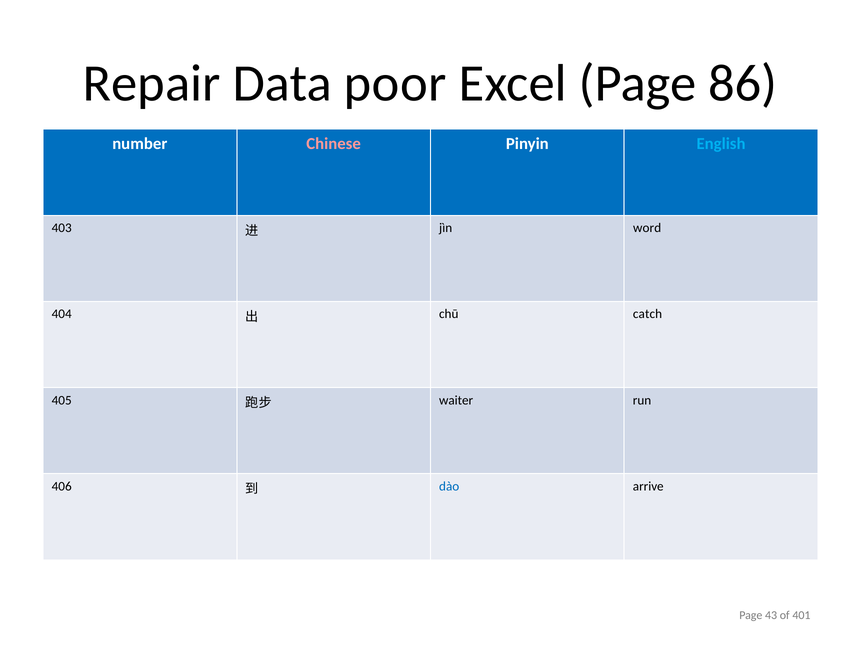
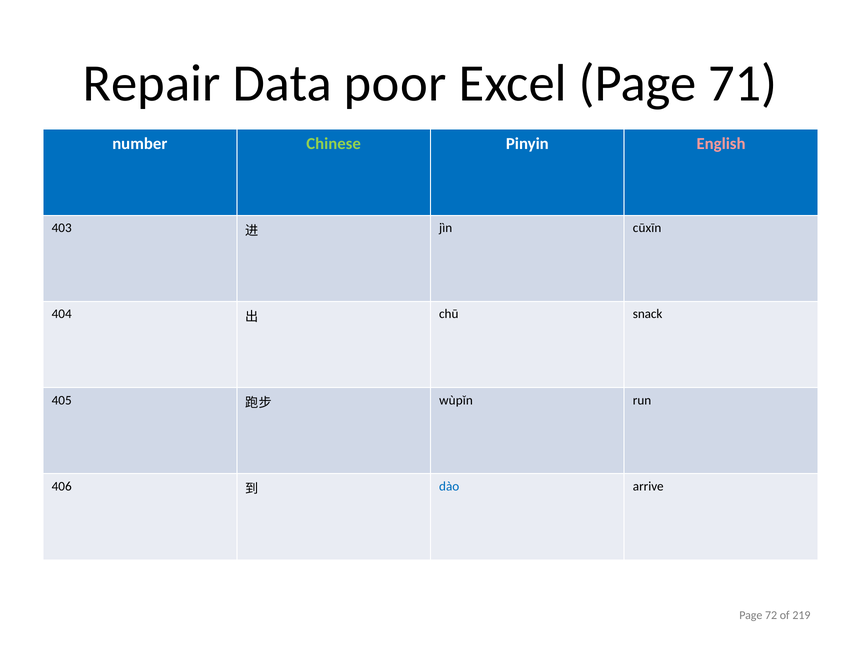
86: 86 -> 71
Chinese colour: pink -> light green
English colour: light blue -> pink
word: word -> cūxīn
catch: catch -> snack
waiter: waiter -> wùpǐn
43: 43 -> 72
401: 401 -> 219
